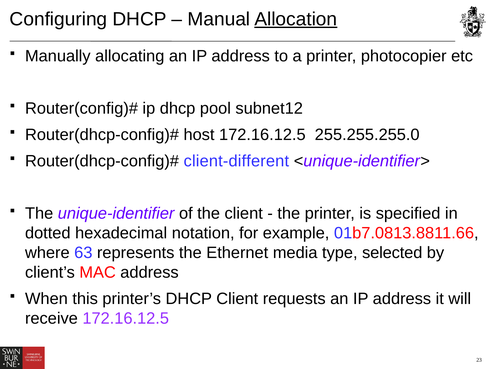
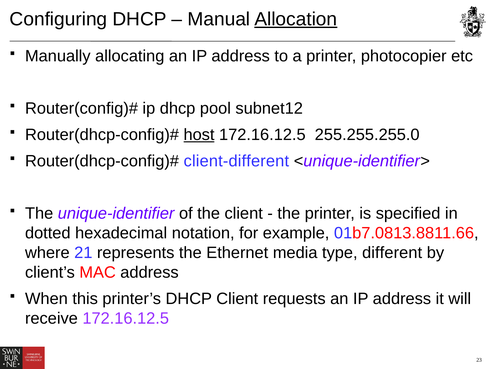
host underline: none -> present
63: 63 -> 21
selected: selected -> different
